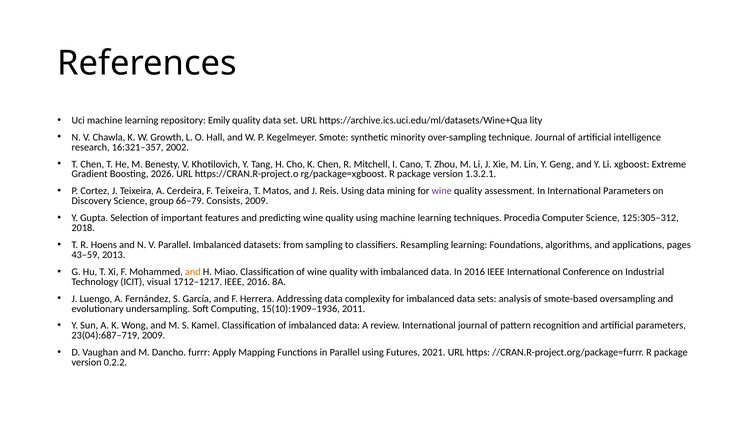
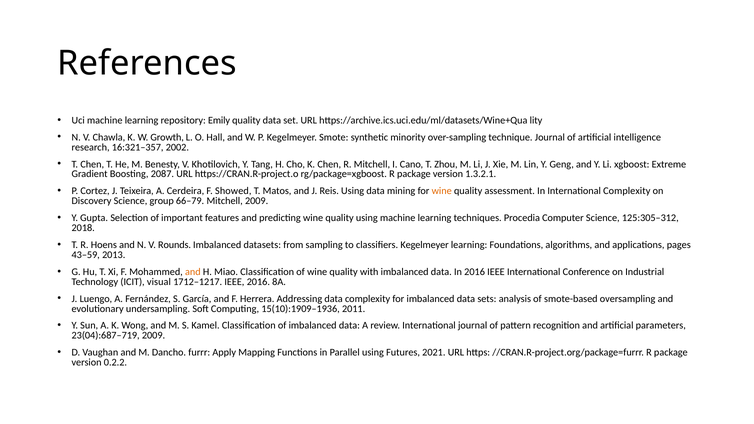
2026: 2026 -> 2087
F Teixeira: Teixeira -> Showed
wine at (442, 191) colour: purple -> orange
International Parameters: Parameters -> Complexity
66–79 Consists: Consists -> Mitchell
V Parallel: Parallel -> Rounds
classifiers Resampling: Resampling -> Kegelmeyer
